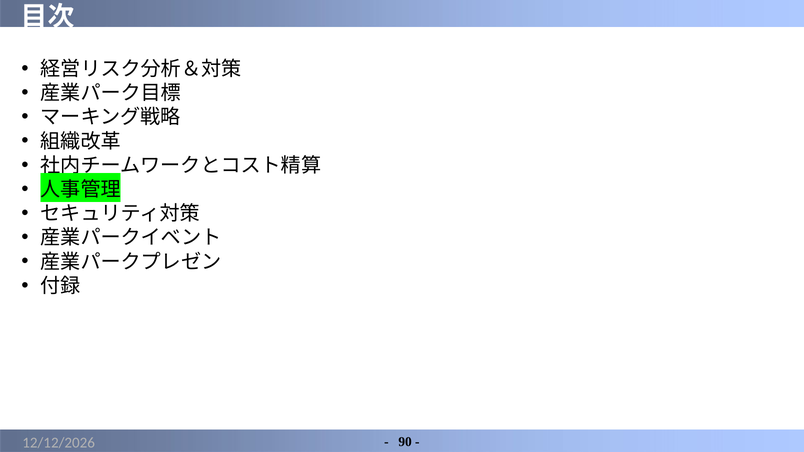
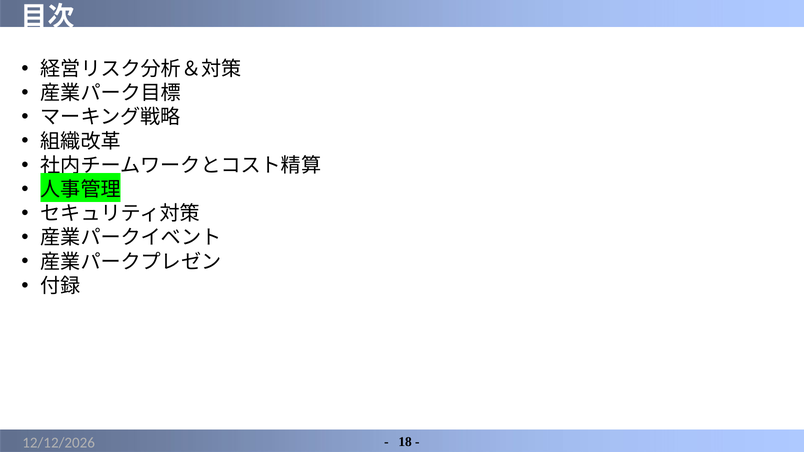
90: 90 -> 18
